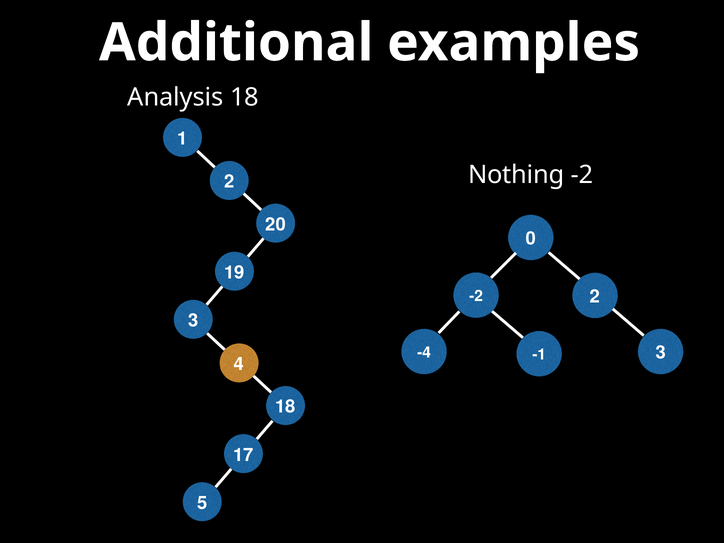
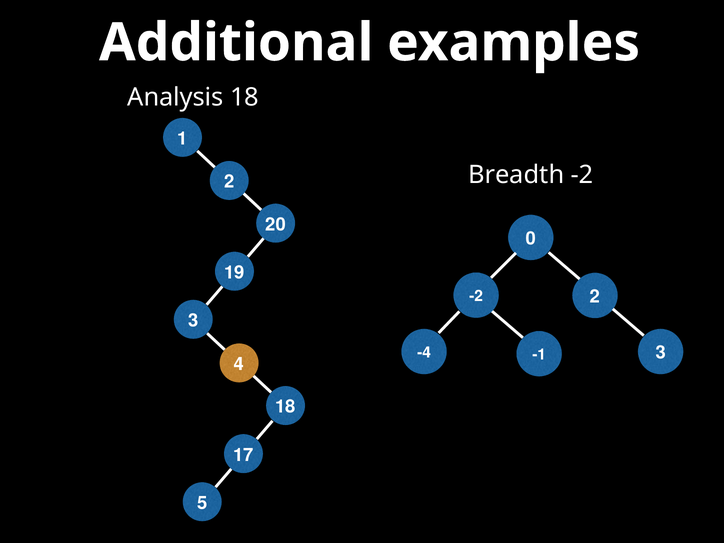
Nothing: Nothing -> Breadth
